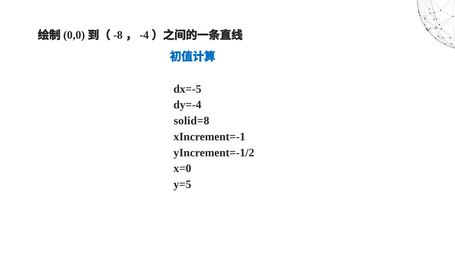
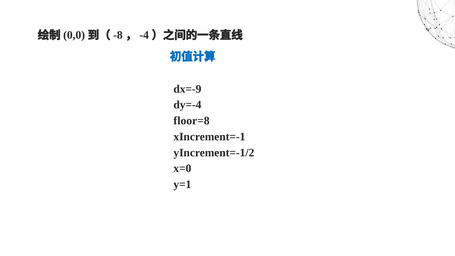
dx=-5: dx=-5 -> dx=-9
solid=8: solid=8 -> floor=8
y=5: y=5 -> y=1
